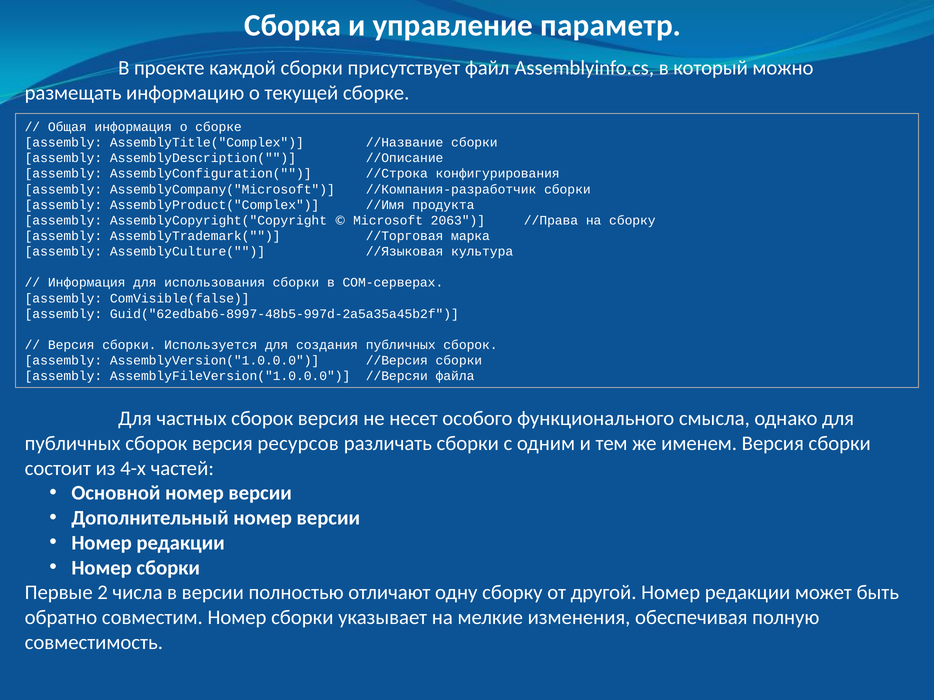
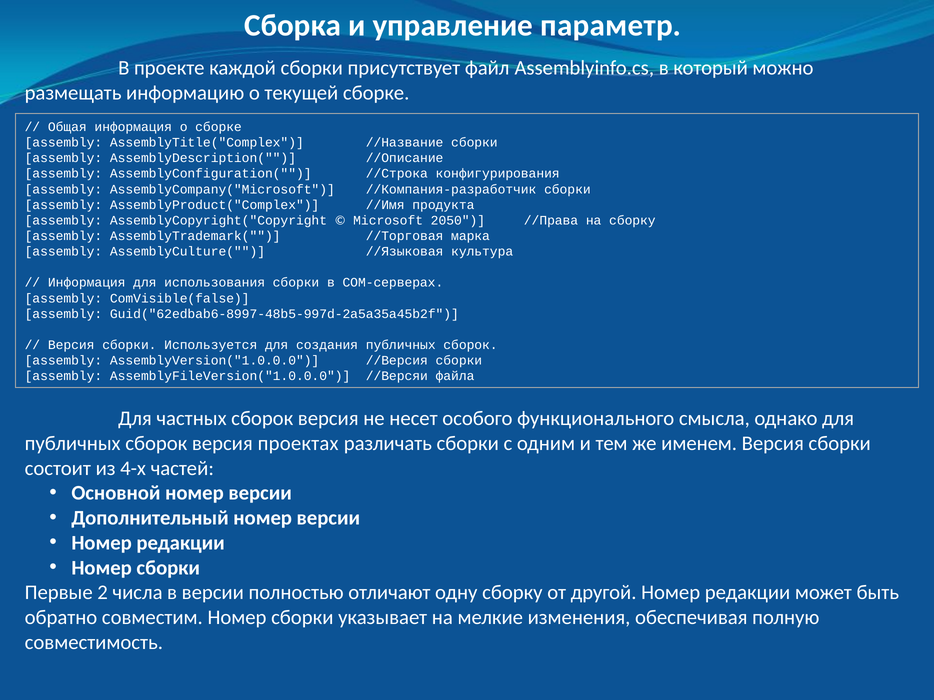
2063: 2063 -> 2050
ресурсов: ресурсов -> проектах
